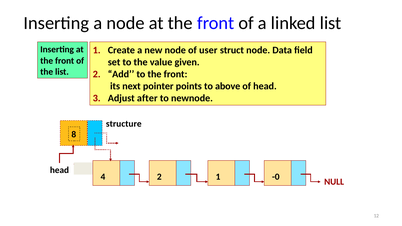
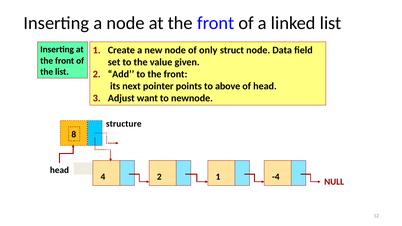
user: user -> only
after: after -> want
-0: -0 -> -4
